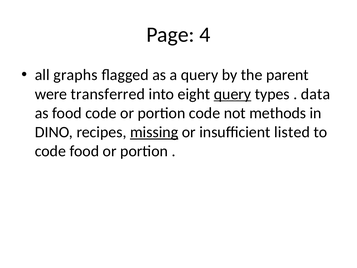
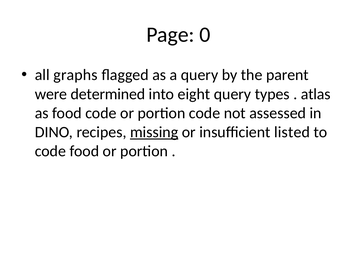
4: 4 -> 0
transferred: transferred -> determined
query at (232, 94) underline: present -> none
data: data -> atlas
methods: methods -> assessed
